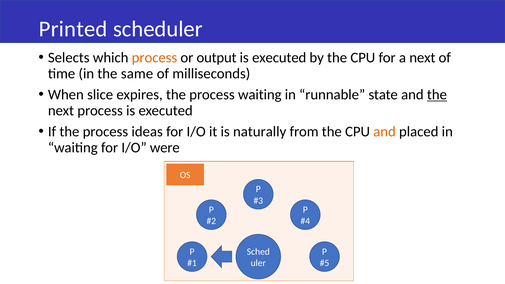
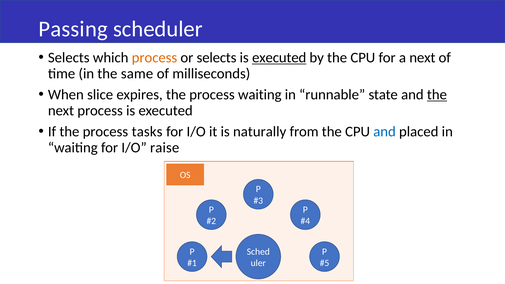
Printed: Printed -> Passing
or output: output -> selects
executed at (279, 58) underline: none -> present
ideas: ideas -> tasks
and at (385, 132) colour: orange -> blue
were: were -> raise
